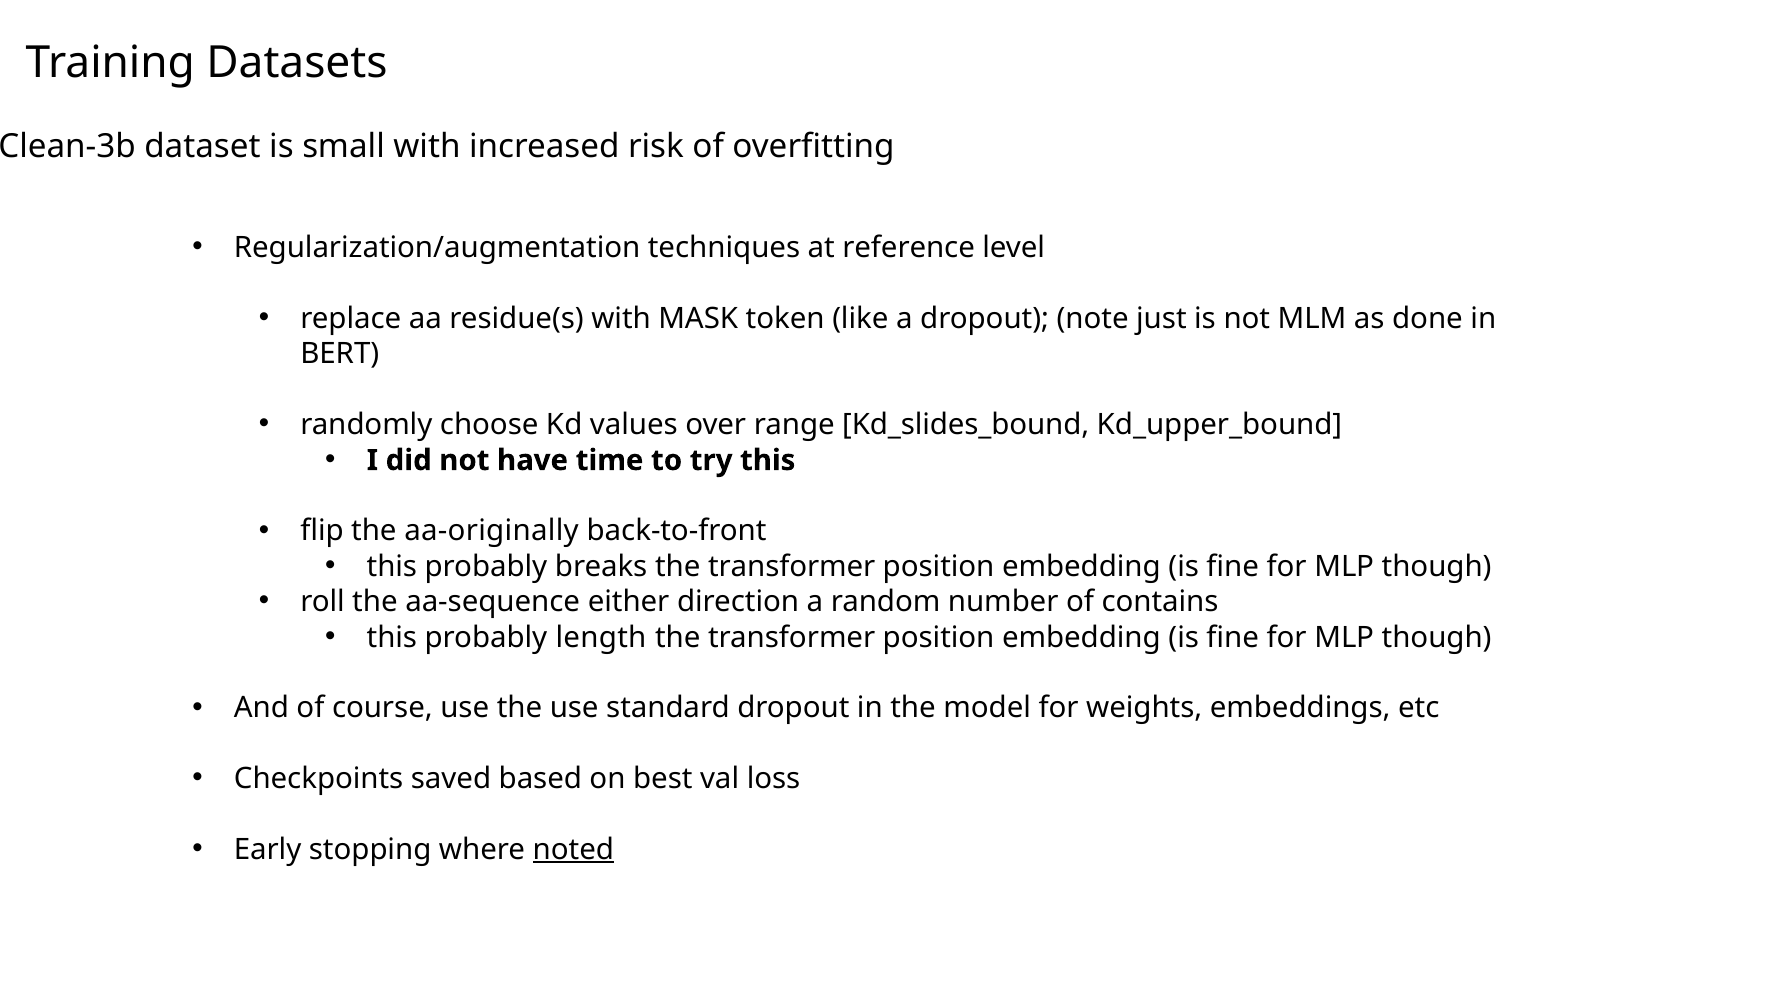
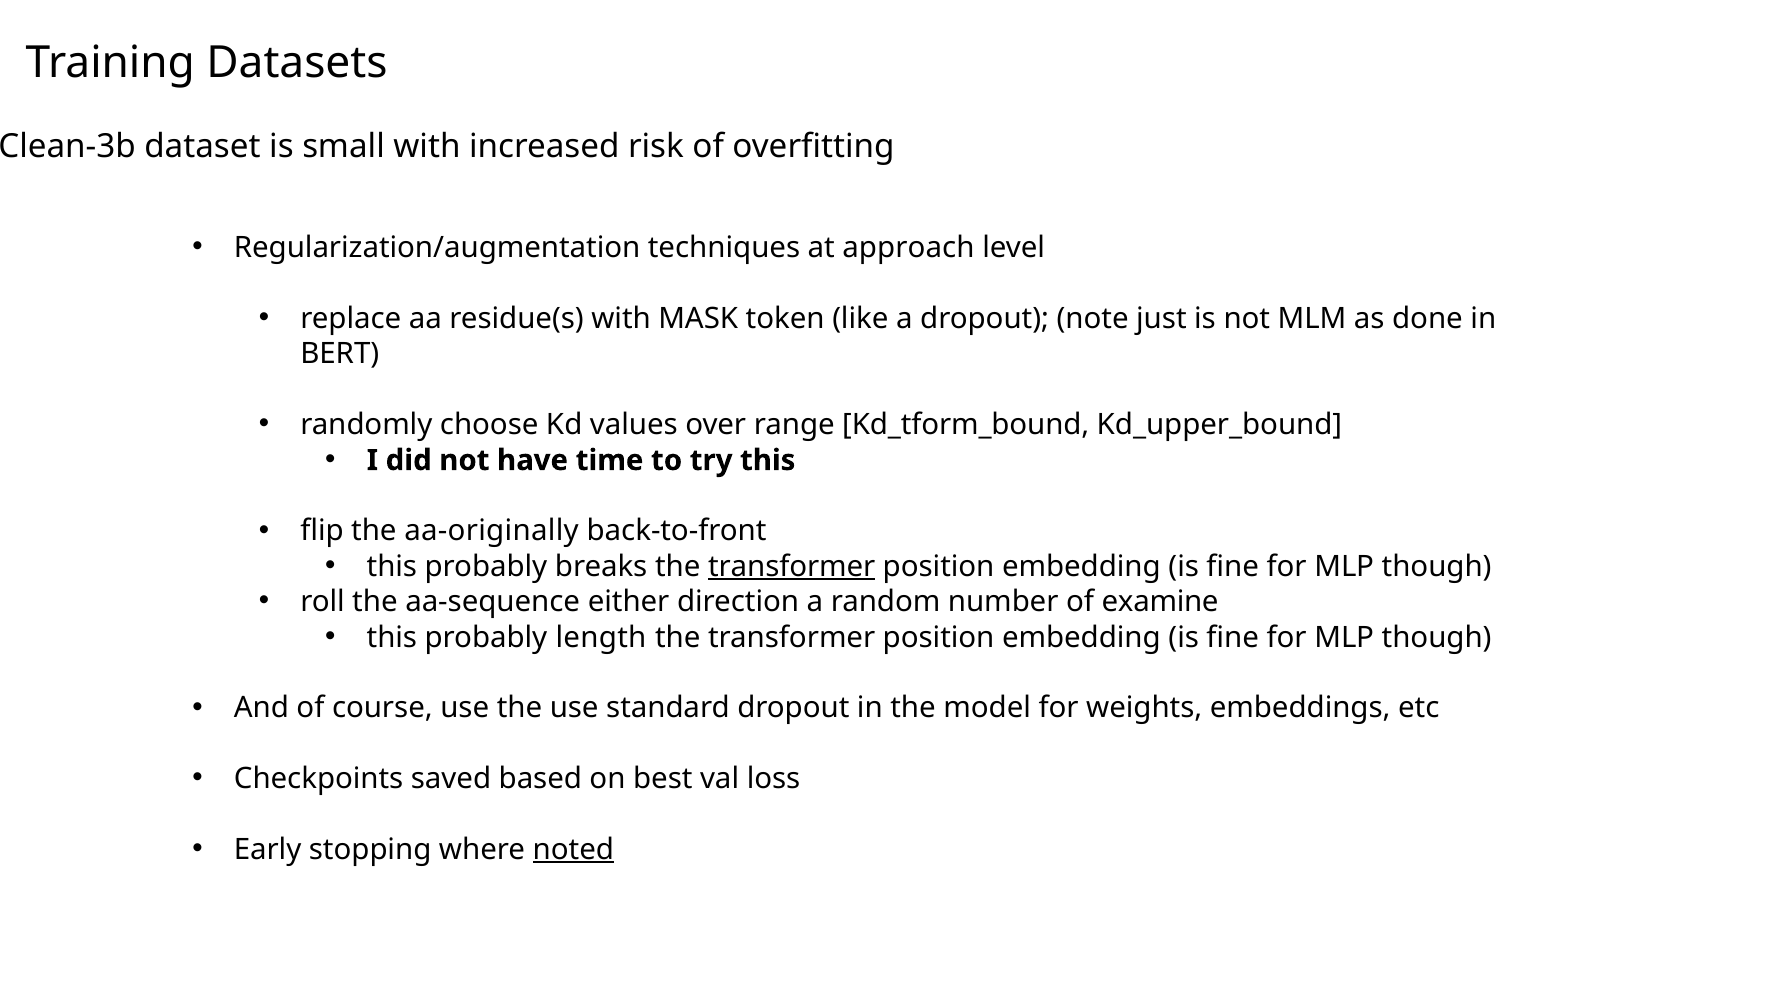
reference: reference -> approach
Kd_slides_bound: Kd_slides_bound -> Kd_tform_bound
transformer at (792, 566) underline: none -> present
contains: contains -> examine
